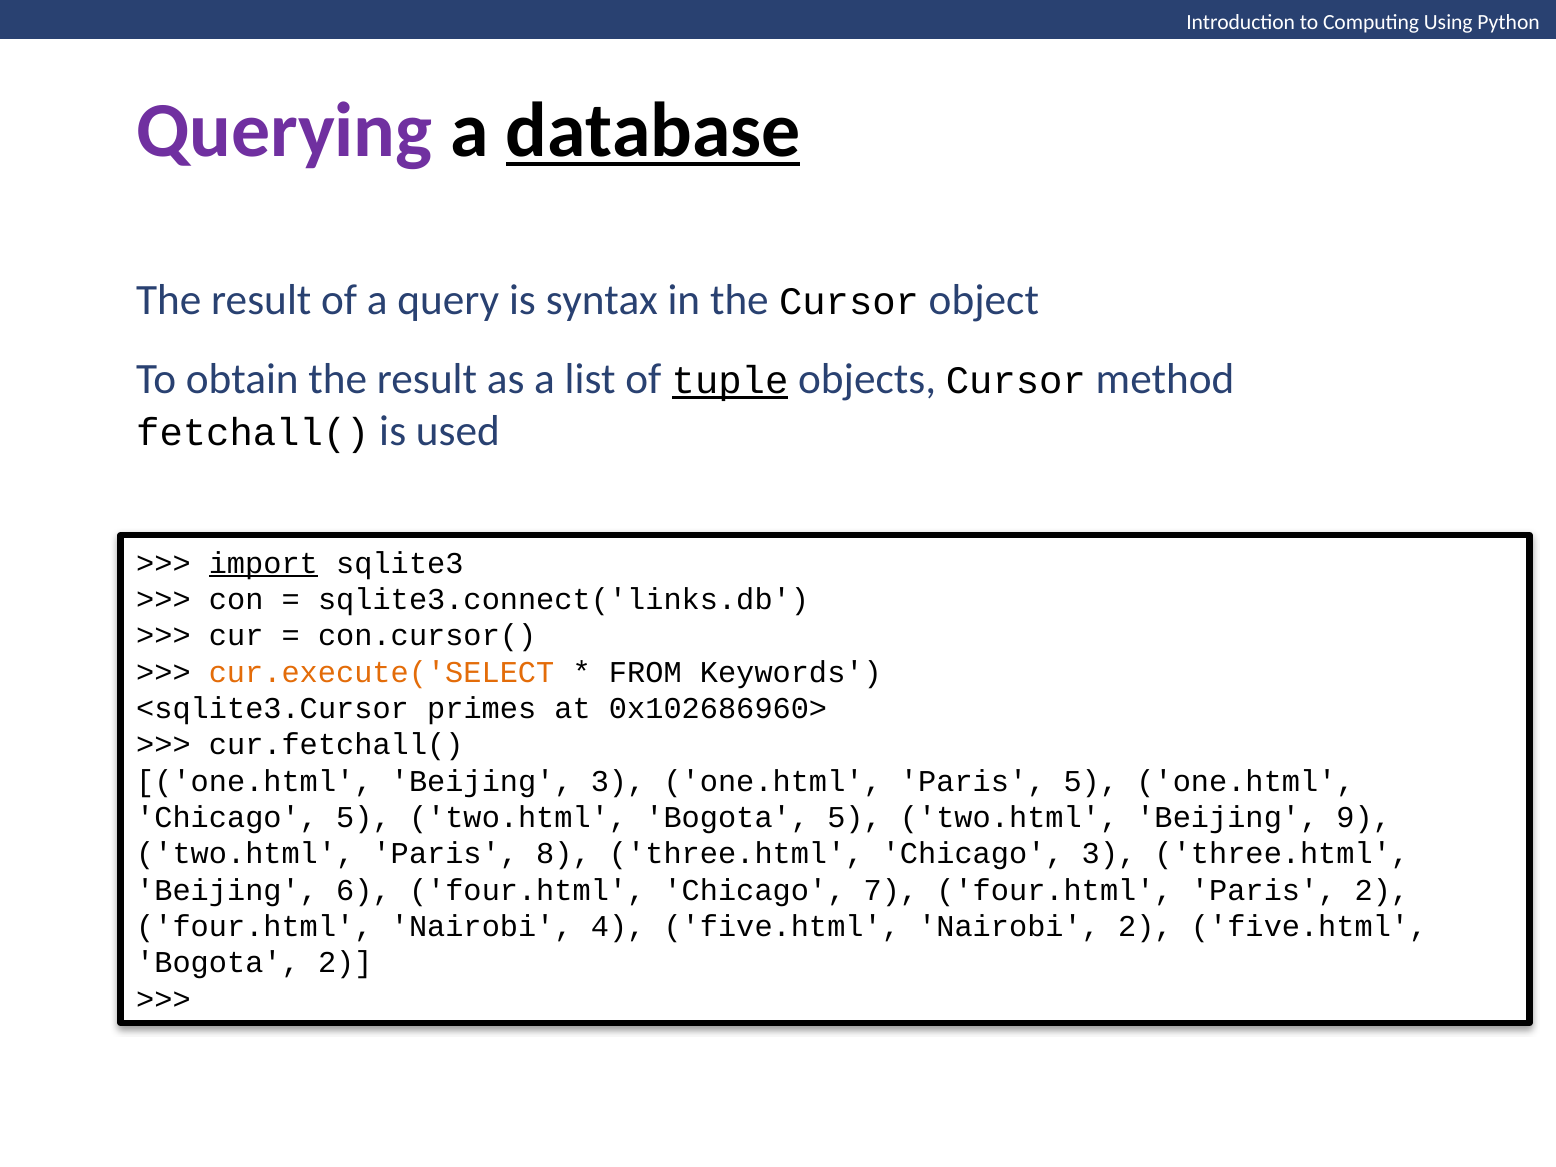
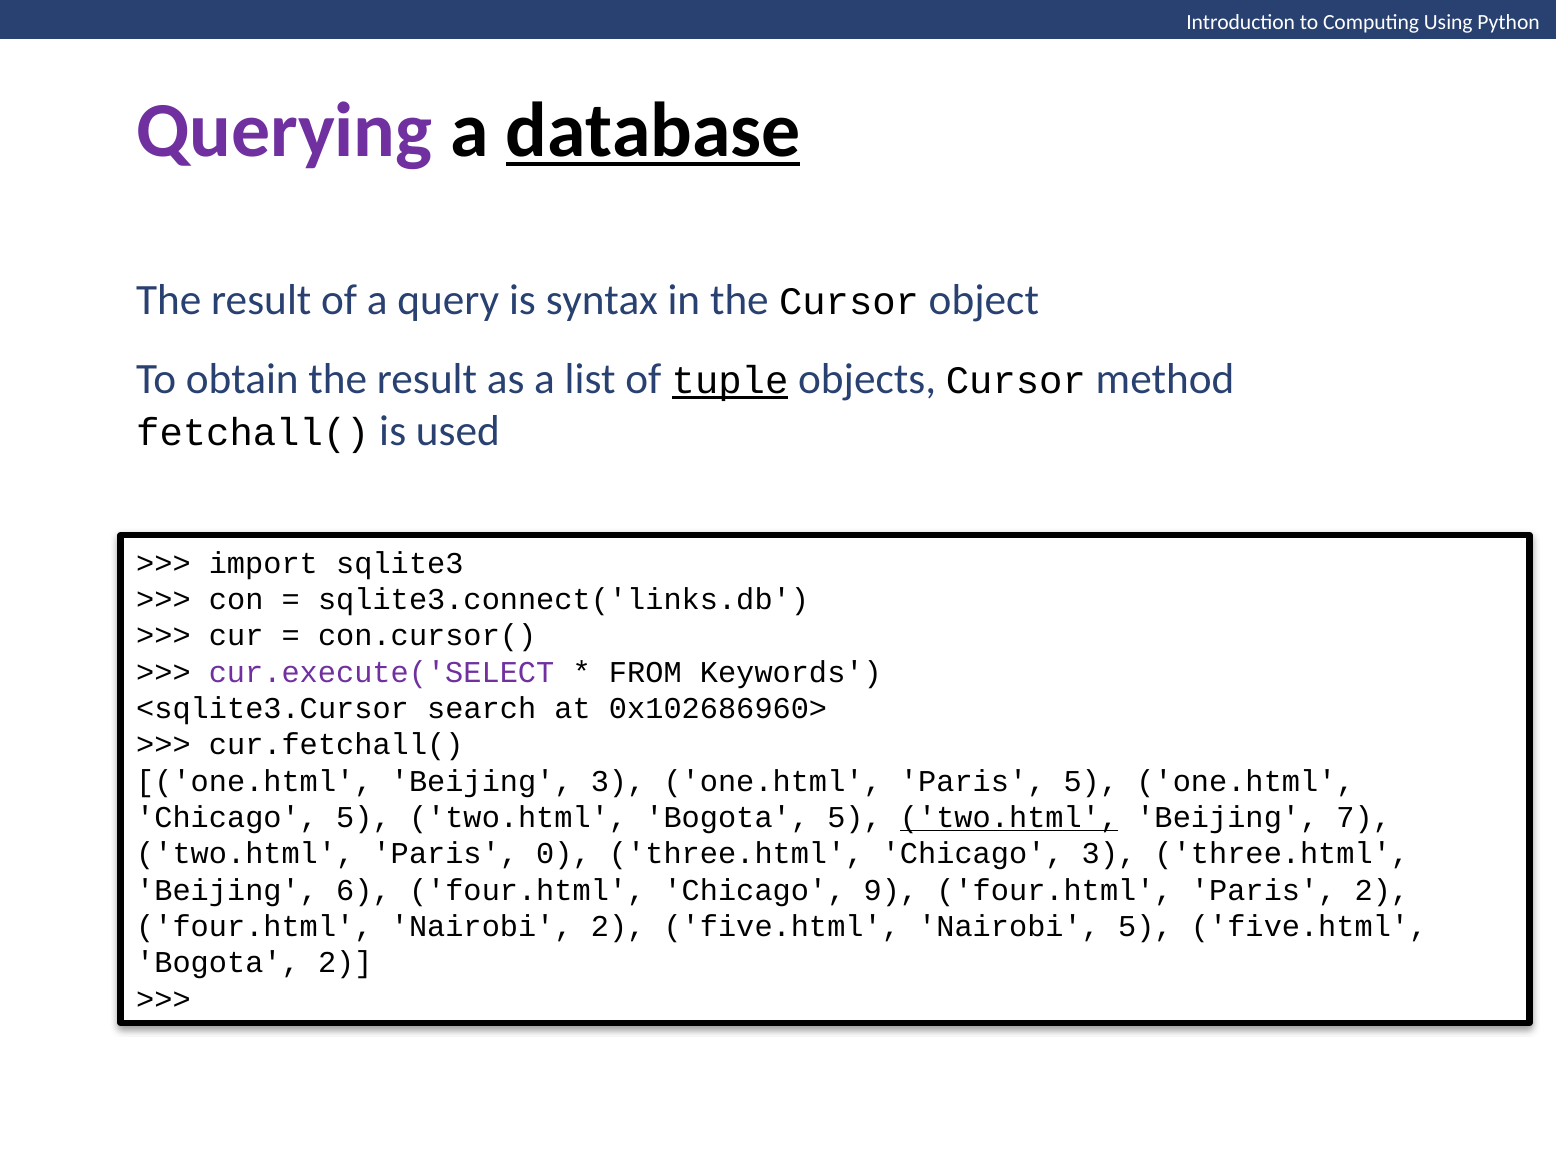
import underline: present -> none
cur.execute('SELECT colour: orange -> purple
primes: primes -> search
two.html at (1009, 817) underline: none -> present
9: 9 -> 7
8: 8 -> 0
7: 7 -> 9
Nairobi 4: 4 -> 2
Nairobi 2: 2 -> 5
